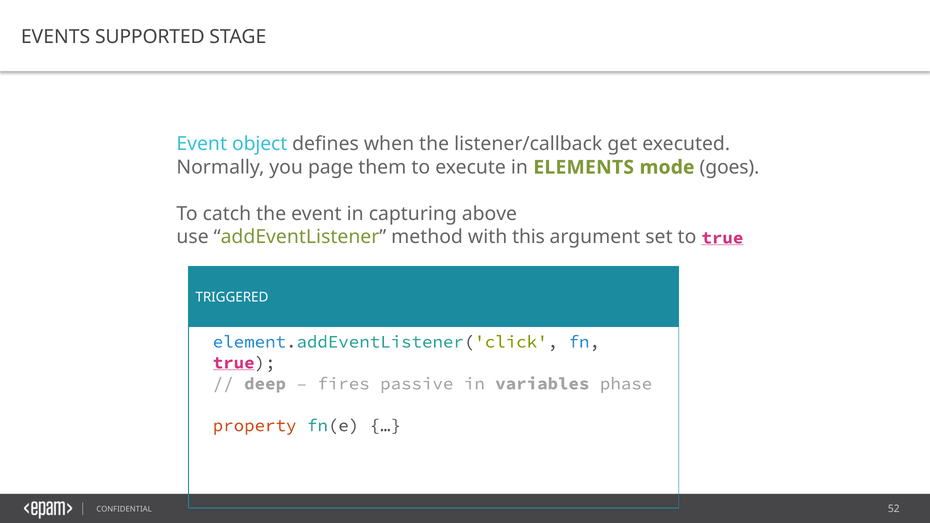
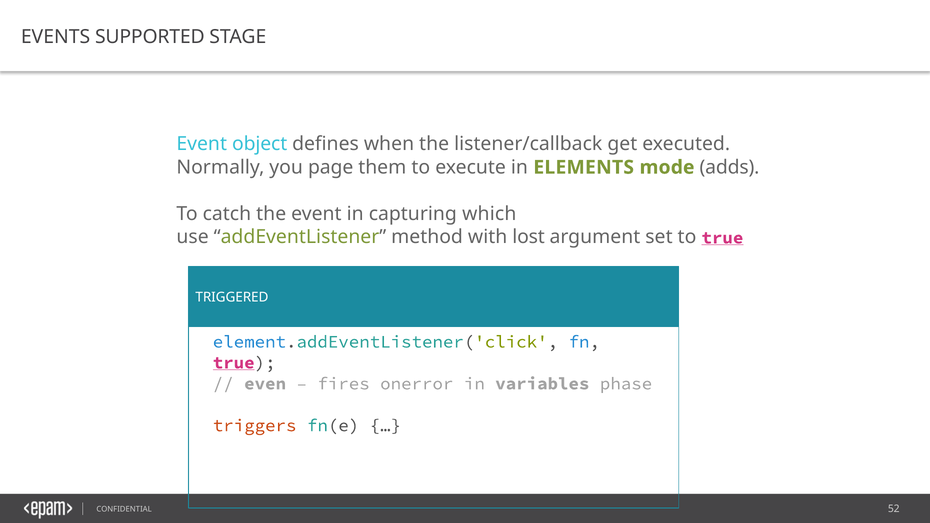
goes: goes -> adds
above: above -> which
this: this -> lost
deep: deep -> even
passive: passive -> onerror
property: property -> triggers
